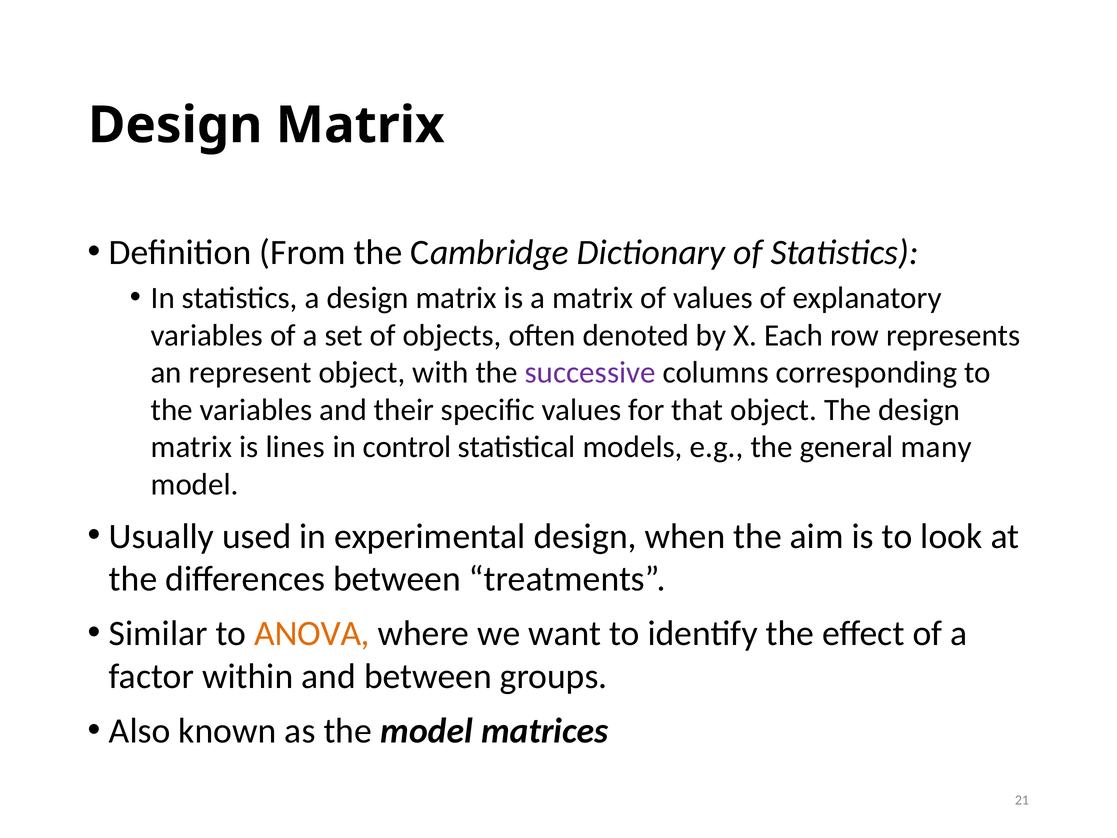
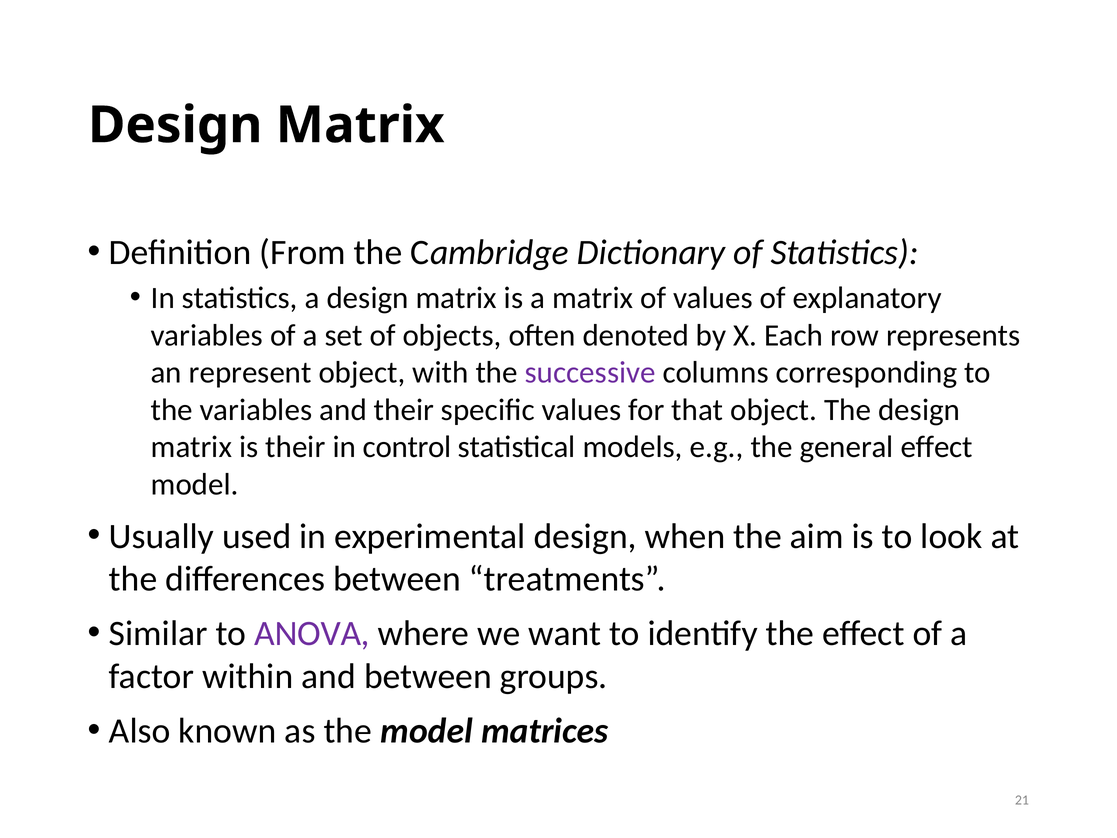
is lines: lines -> their
general many: many -> effect
ANOVA colour: orange -> purple
